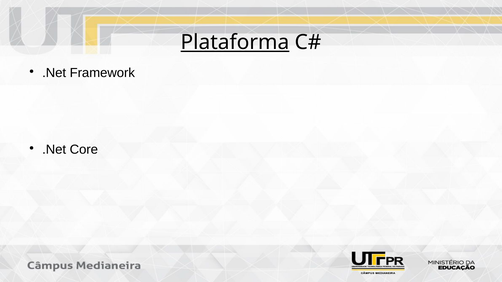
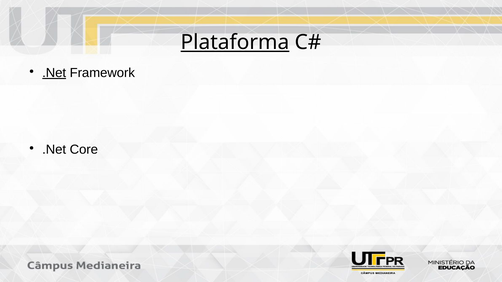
.Net at (54, 73) underline: none -> present
